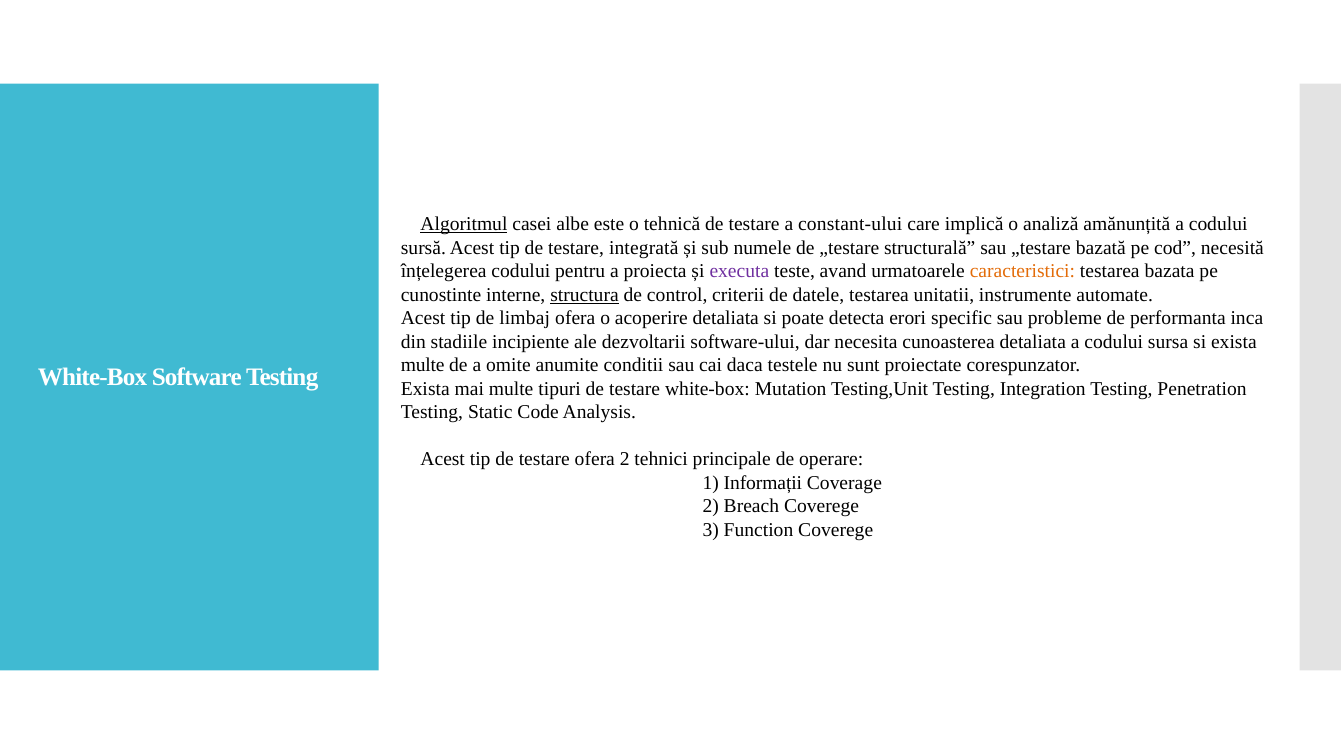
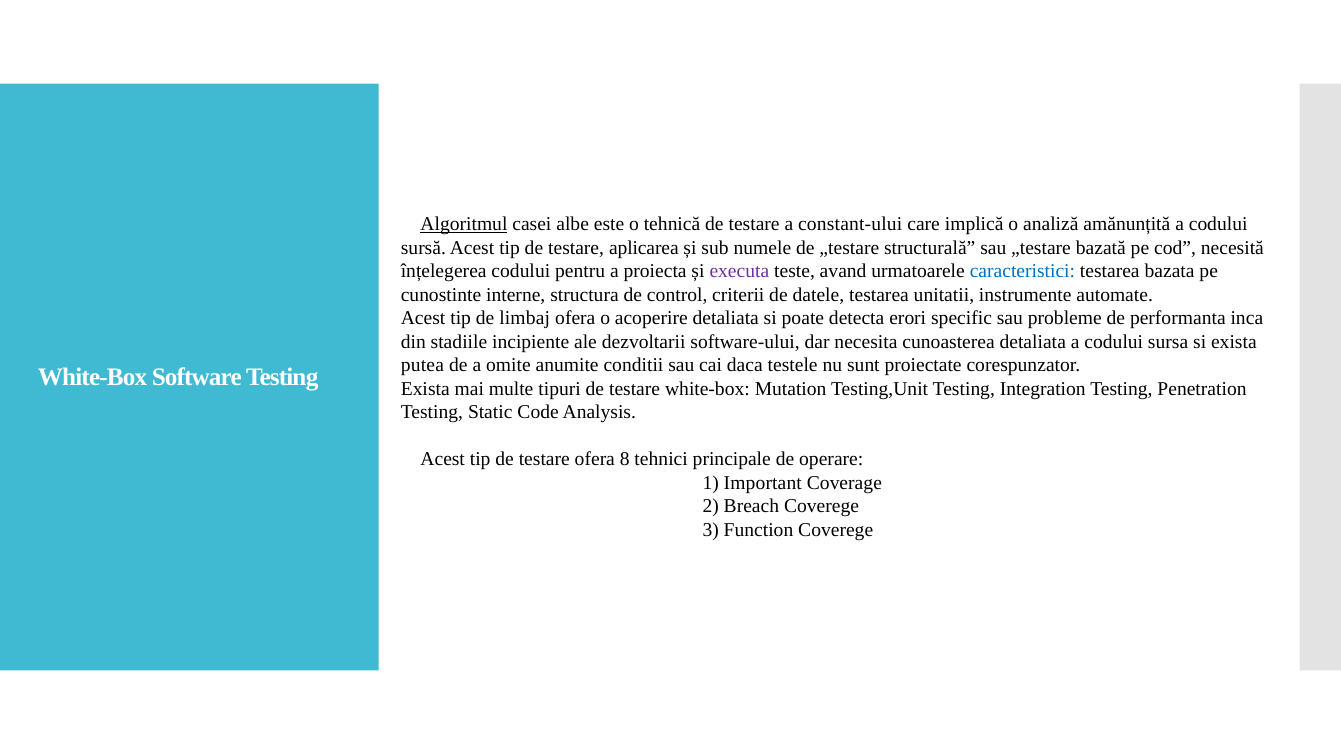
integrată: integrată -> aplicarea
caracteristici colour: orange -> blue
structura underline: present -> none
multe at (423, 365): multe -> putea
ofera 2: 2 -> 8
Informații: Informații -> Important
